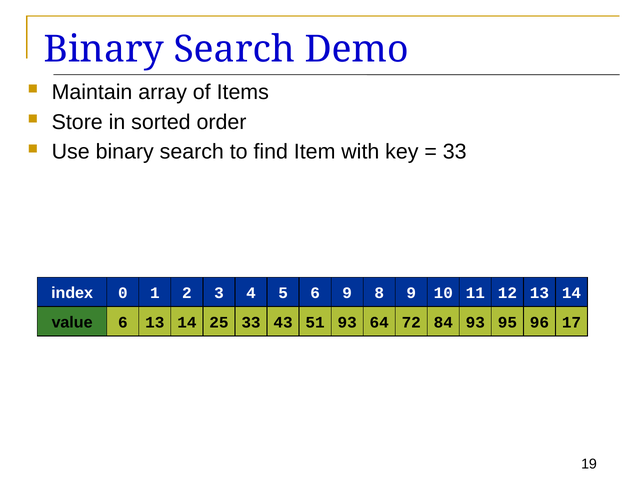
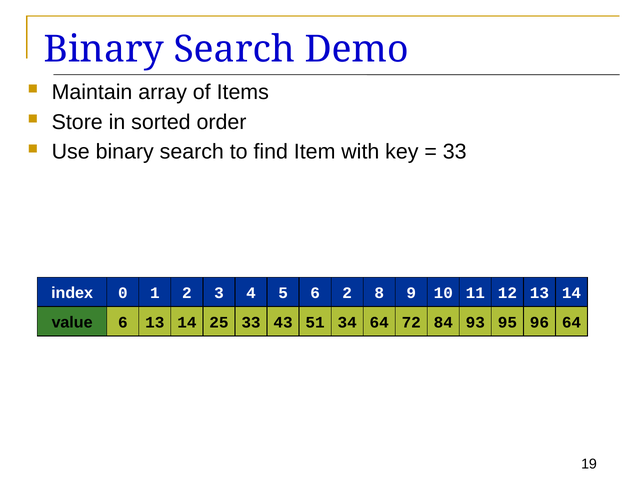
5 9: 9 -> 2
43 93: 93 -> 34
95 17: 17 -> 64
